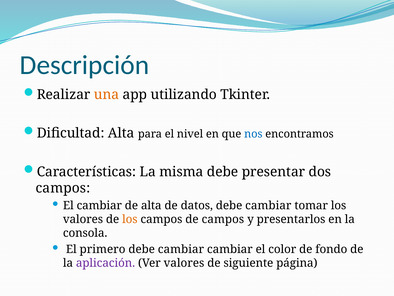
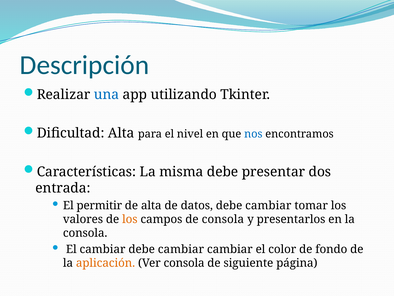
una colour: orange -> blue
campos at (63, 188): campos -> entrada
El cambiar: cambiar -> permitir
de campos: campos -> consola
El primero: primero -> cambiar
aplicación colour: purple -> orange
Ver valores: valores -> consola
